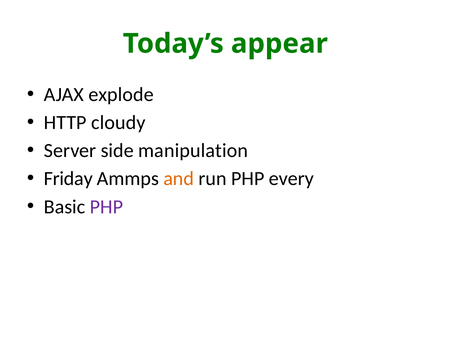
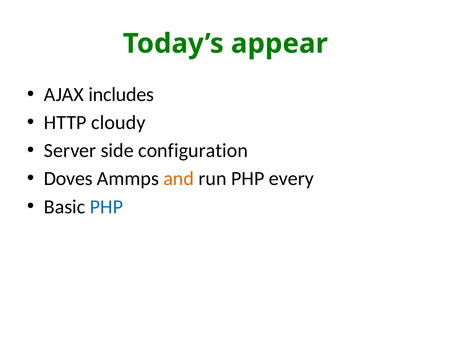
explode: explode -> includes
manipulation: manipulation -> configuration
Friday: Friday -> Doves
PHP at (107, 207) colour: purple -> blue
